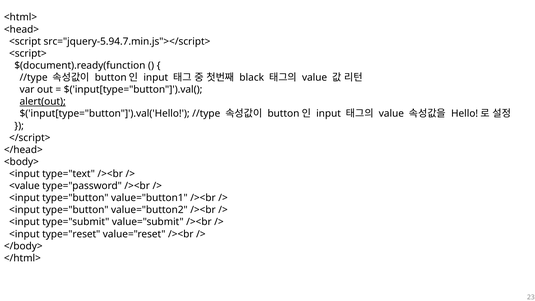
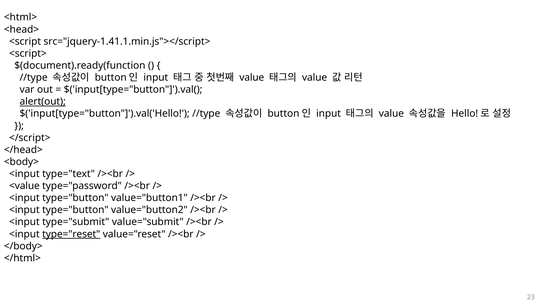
src="jquery-5.94.7.min.js"></script>: src="jquery-5.94.7.min.js"></script> -> src="jquery-1.41.1.min.js"></script>
black at (252, 78): black -> value
type="reset underline: none -> present
